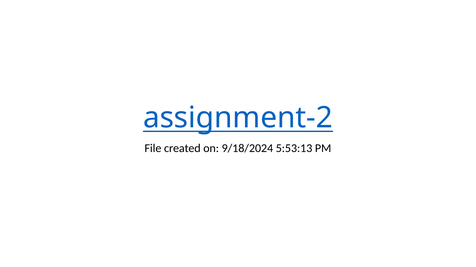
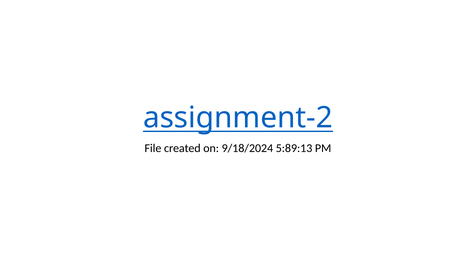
5:53:13: 5:53:13 -> 5:89:13
